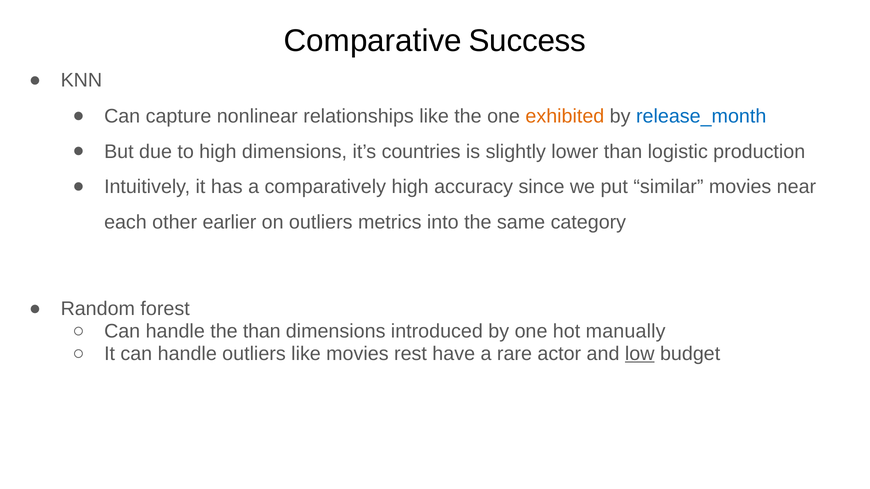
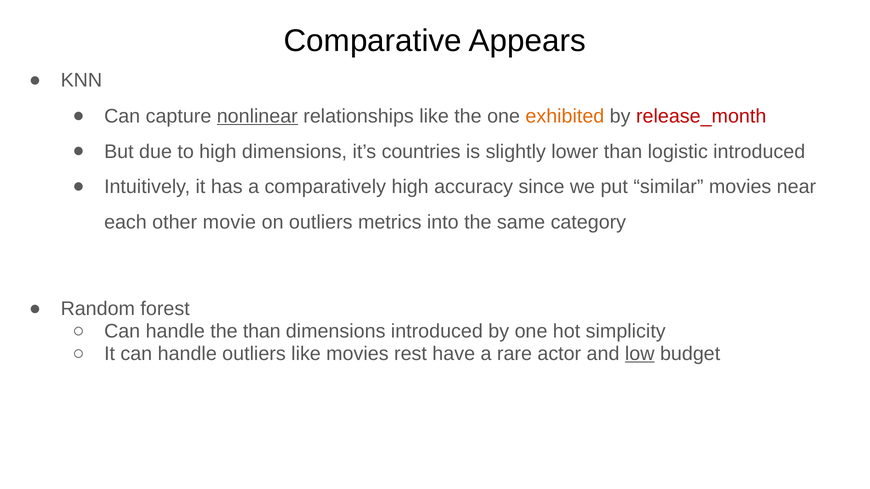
Success: Success -> Appears
nonlinear underline: none -> present
release_month colour: blue -> red
logistic production: production -> introduced
earlier: earlier -> movie
manually: manually -> simplicity
